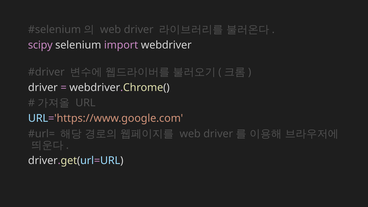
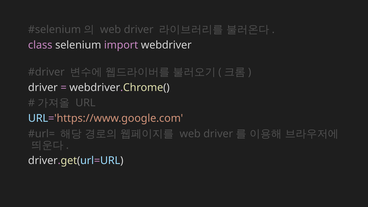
scipy: scipy -> class
